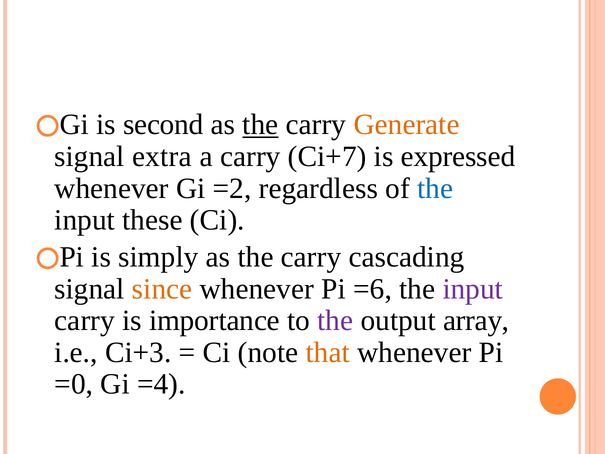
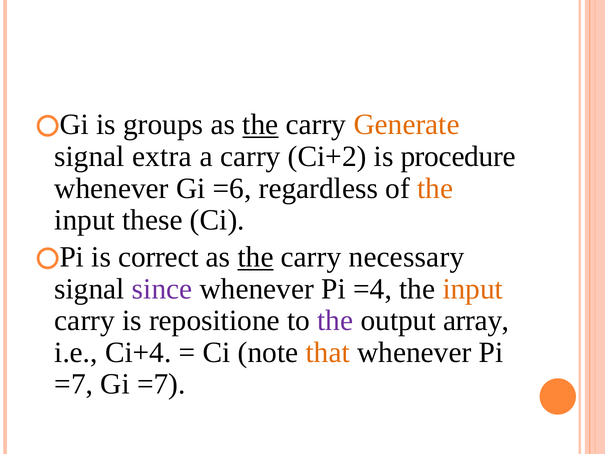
second: second -> groups
Ci+7: Ci+7 -> Ci+2
expressed: expressed -> procedure
=2: =2 -> =6
the at (435, 188) colour: blue -> orange
simply: simply -> correct
the at (256, 257) underline: none -> present
cascading: cascading -> necessary
since colour: orange -> purple
=6: =6 -> =4
input at (473, 289) colour: purple -> orange
importance: importance -> repositione
Ci+3: Ci+3 -> Ci+4
=0 at (74, 384): =0 -> =7
Gi =4: =4 -> =7
